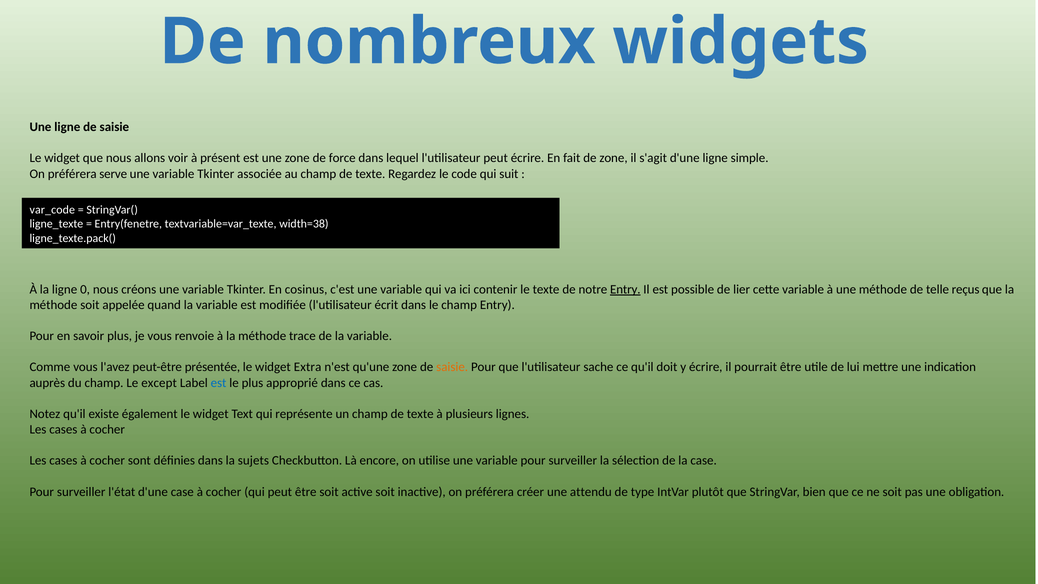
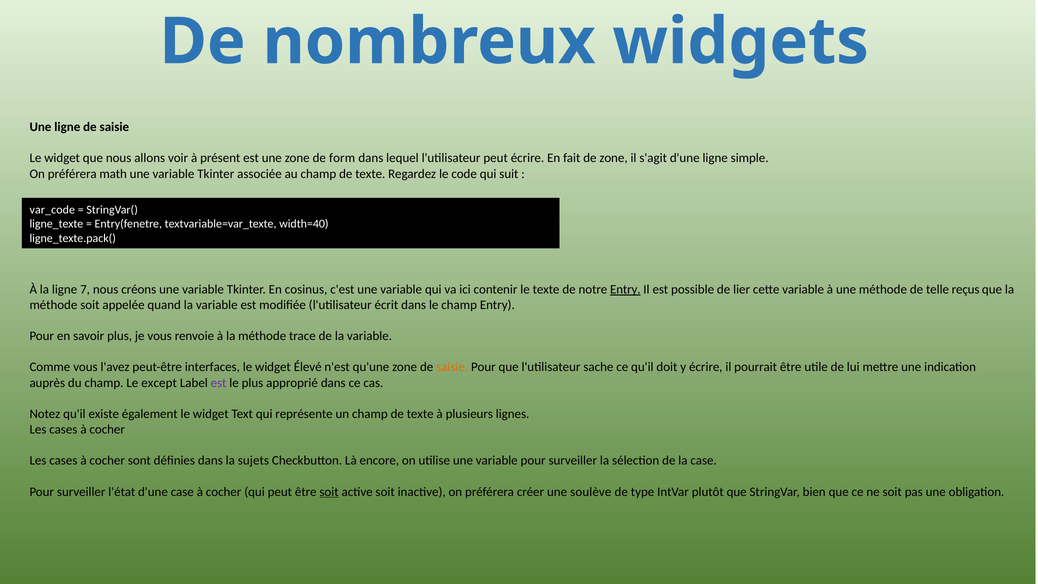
force: force -> form
serve: serve -> math
width=38: width=38 -> width=40
0: 0 -> 7
présentée: présentée -> interfaces
Extra: Extra -> Élevé
est at (219, 383) colour: blue -> purple
soit at (329, 492) underline: none -> present
attendu: attendu -> soulève
